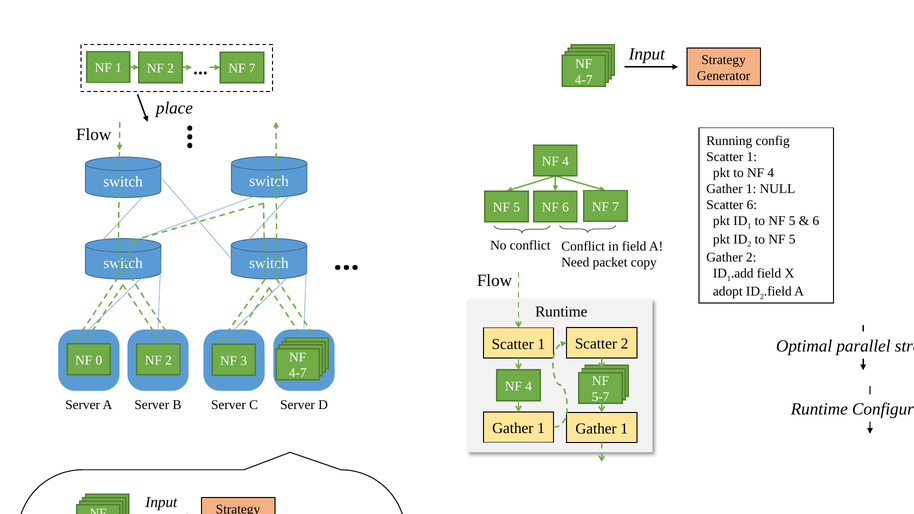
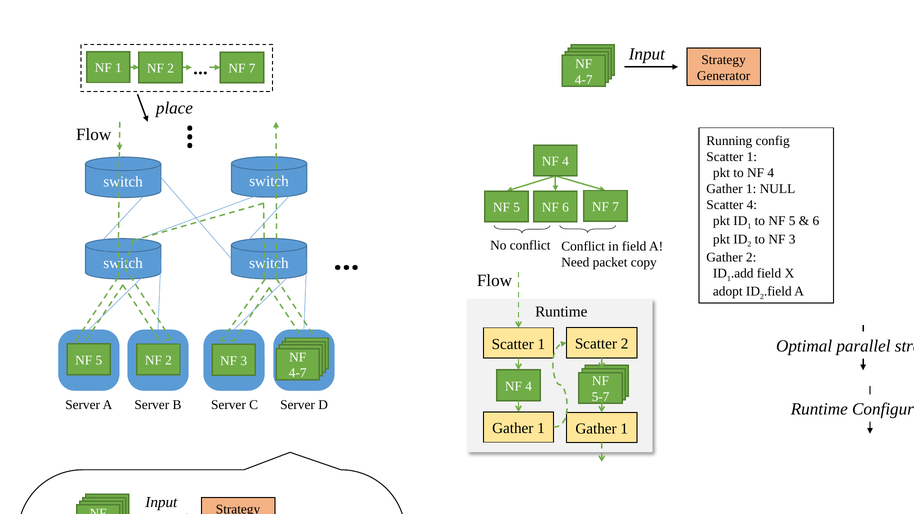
Scatter 6: 6 -> 4
2 to NF 5: 5 -> 3
0 at (99, 360): 0 -> 5
